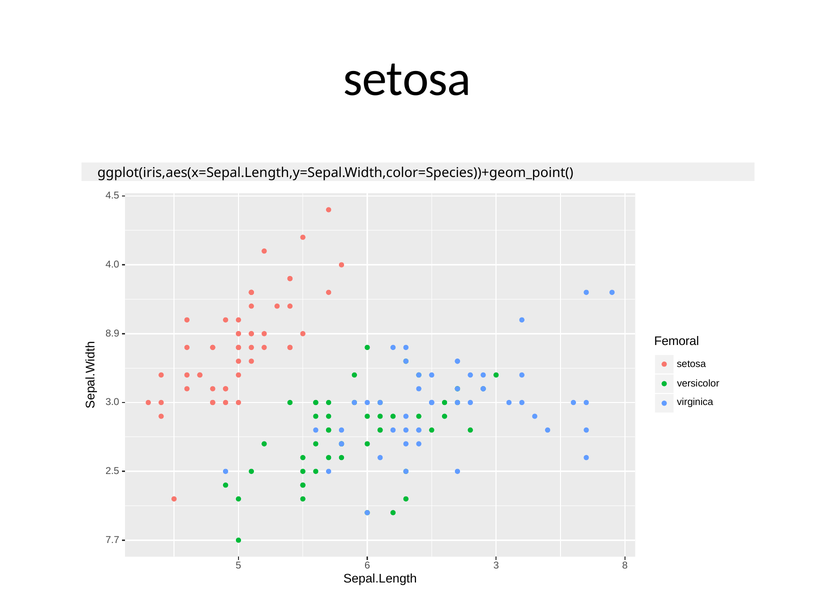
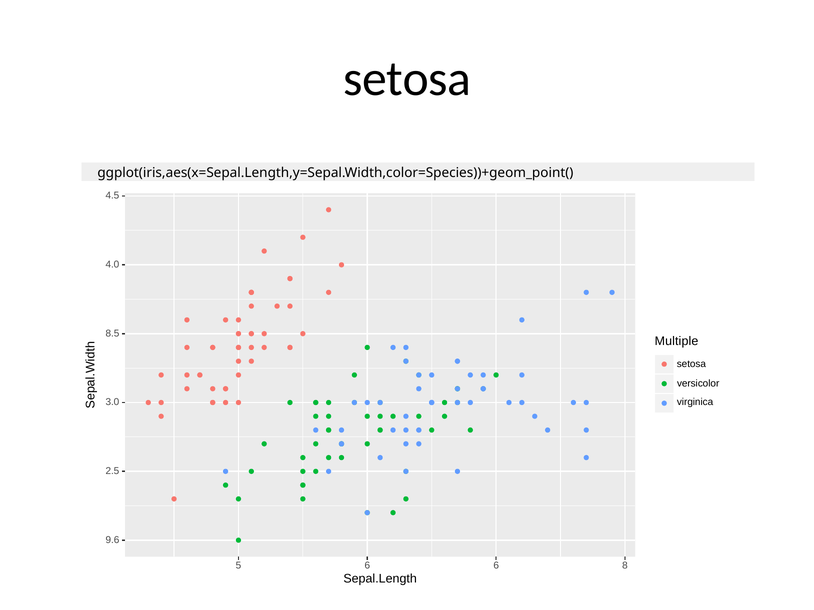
8.9: 8.9 -> 8.5
Femoral: Femoral -> Multiple
7.7: 7.7 -> 9.6
6 3: 3 -> 6
